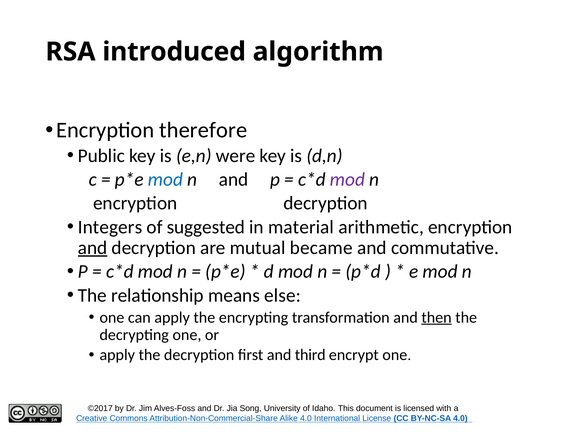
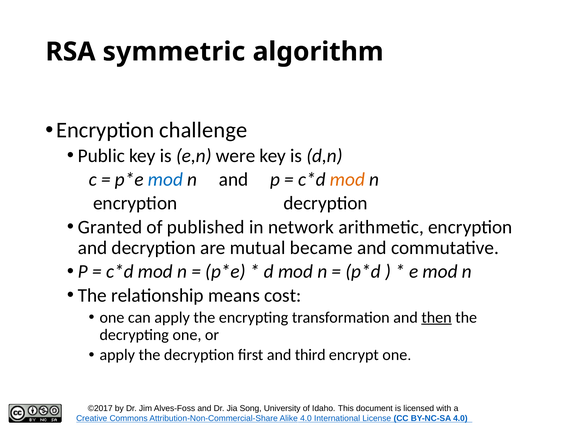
introduced: introduced -> symmetric
therefore: therefore -> challenge
mod at (347, 179) colour: purple -> orange
Integers: Integers -> Granted
suggested: suggested -> published
material: material -> network
and at (93, 248) underline: present -> none
else: else -> cost
